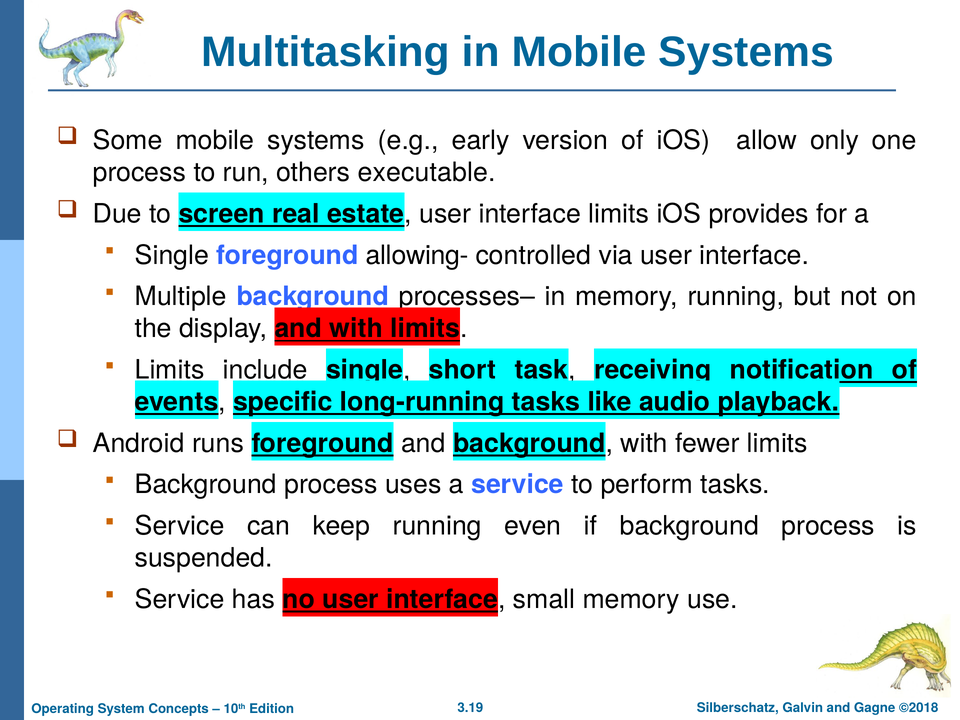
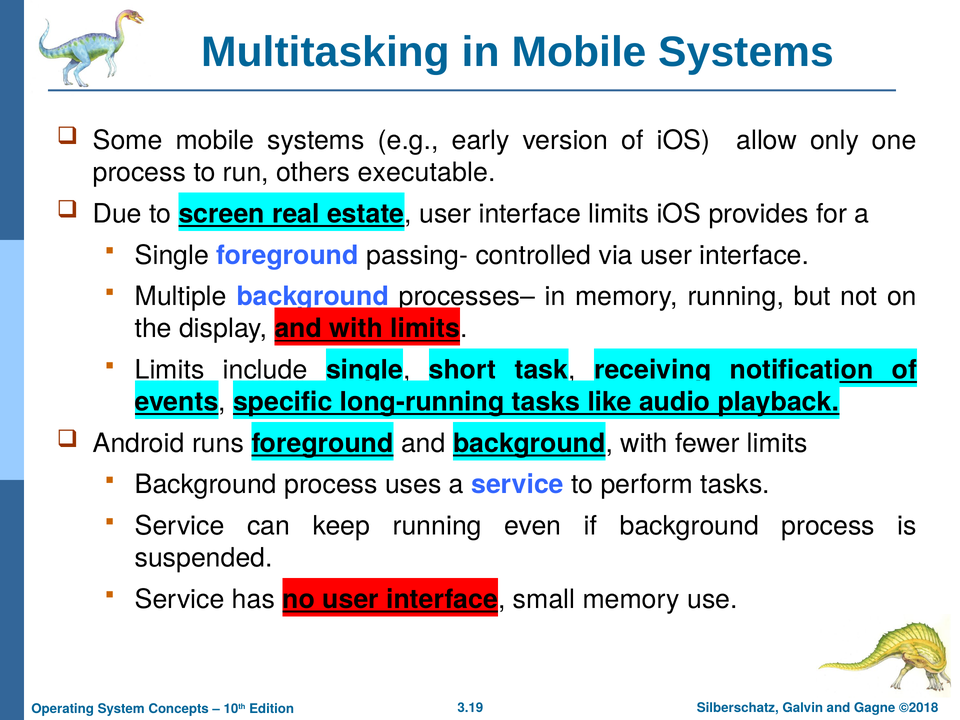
allowing-: allowing- -> passing-
